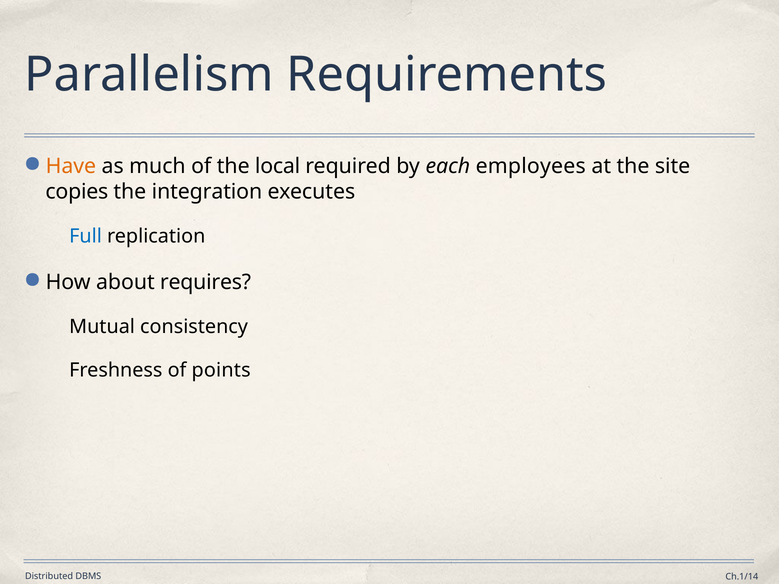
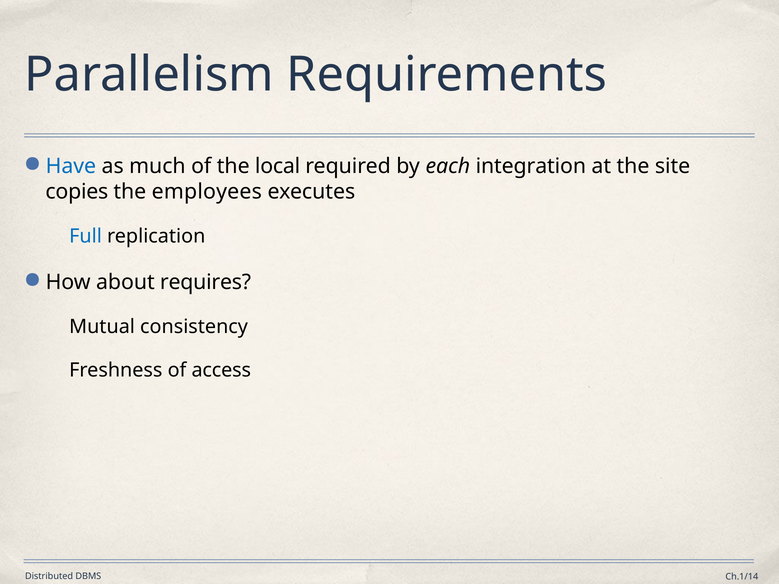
Have colour: orange -> blue
employees: employees -> integration
integration: integration -> employees
points: points -> access
